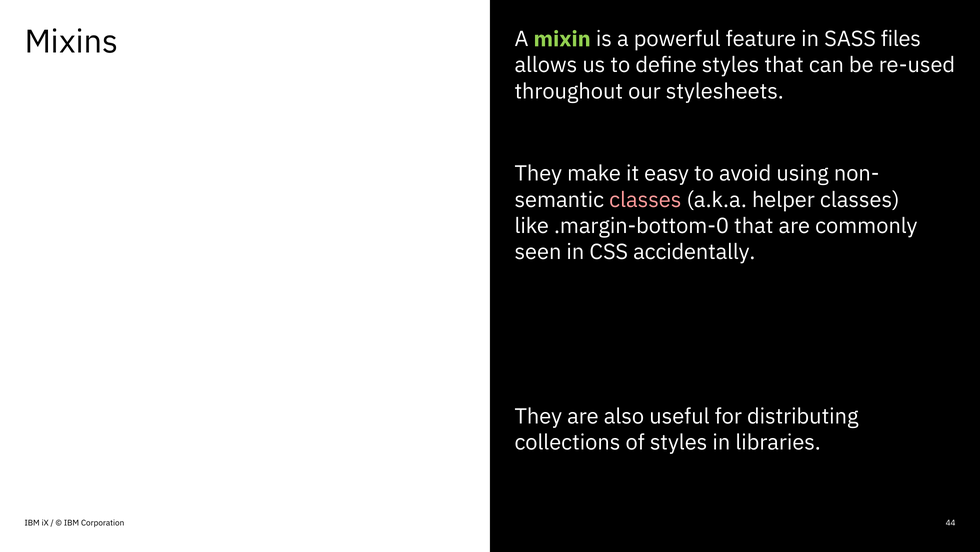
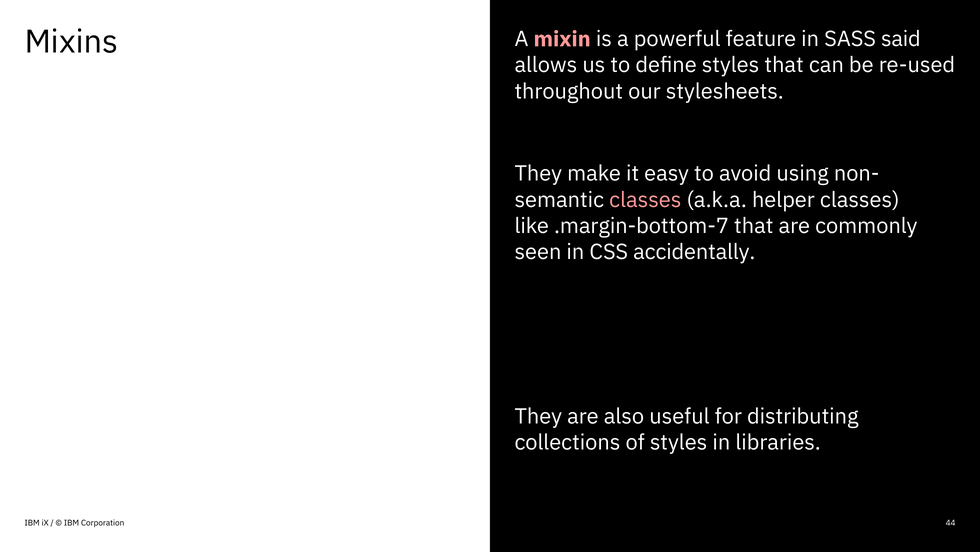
mixin colour: light green -> pink
files: files -> said
.margin-bottom-0: .margin-bottom-0 -> .margin-bottom-7
